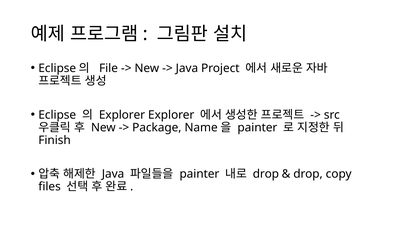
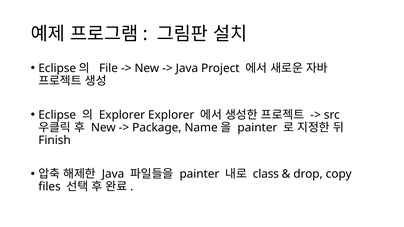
drop at (266, 174): drop -> class
